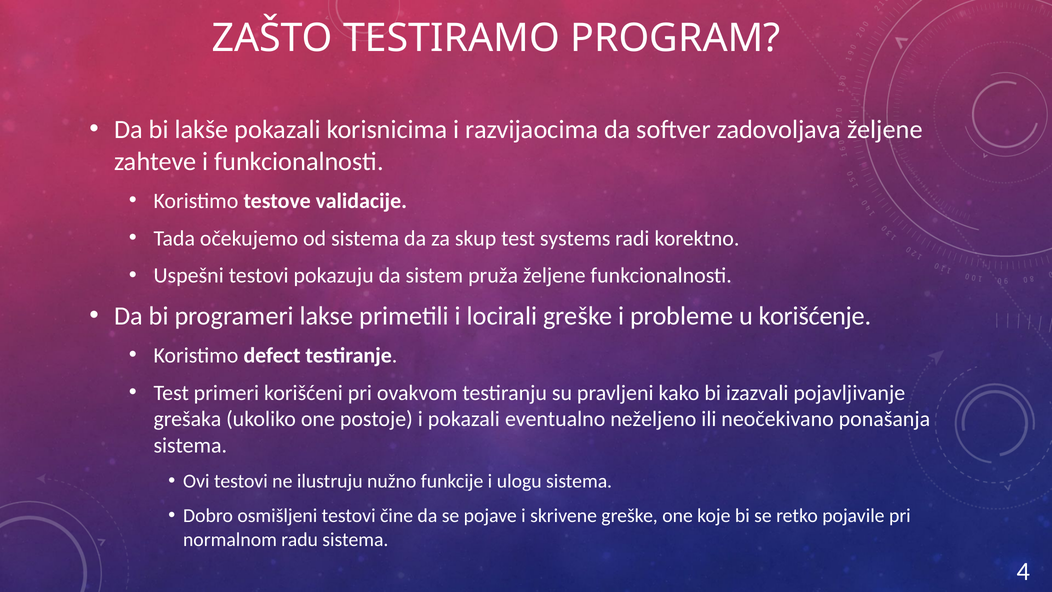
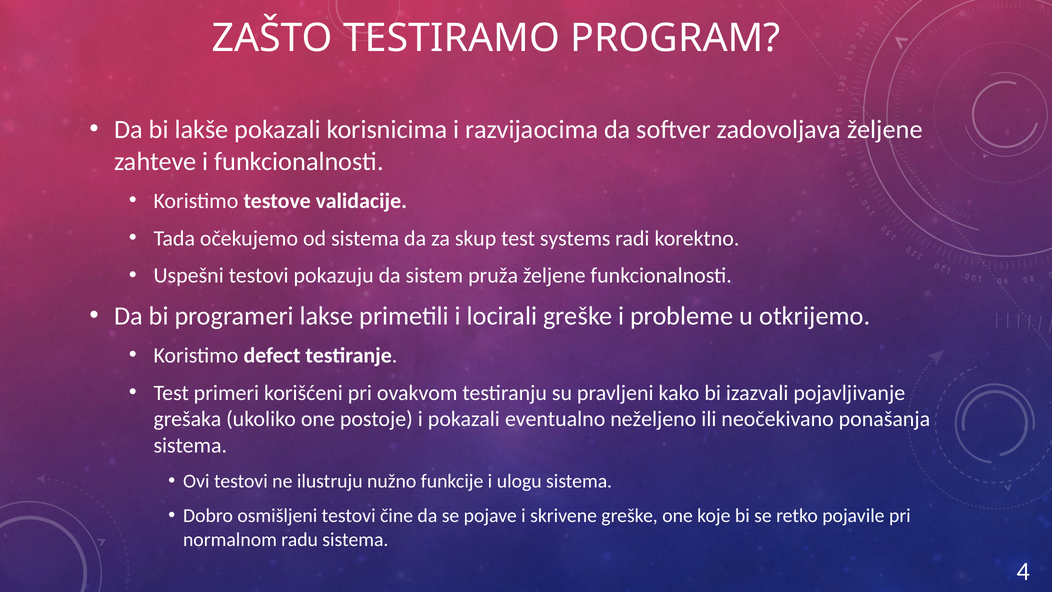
korišćenje: korišćenje -> otkrijemo
